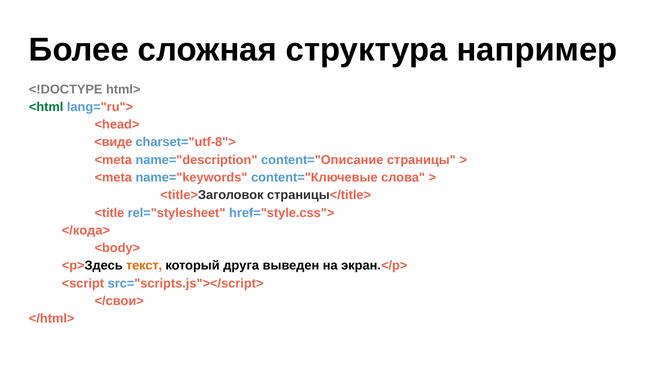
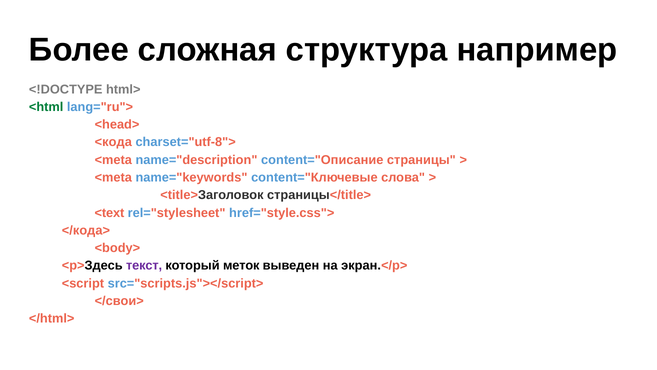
<виде: <виде -> <кода
<title: <title -> <text
текст colour: orange -> purple
друга: друга -> меток
